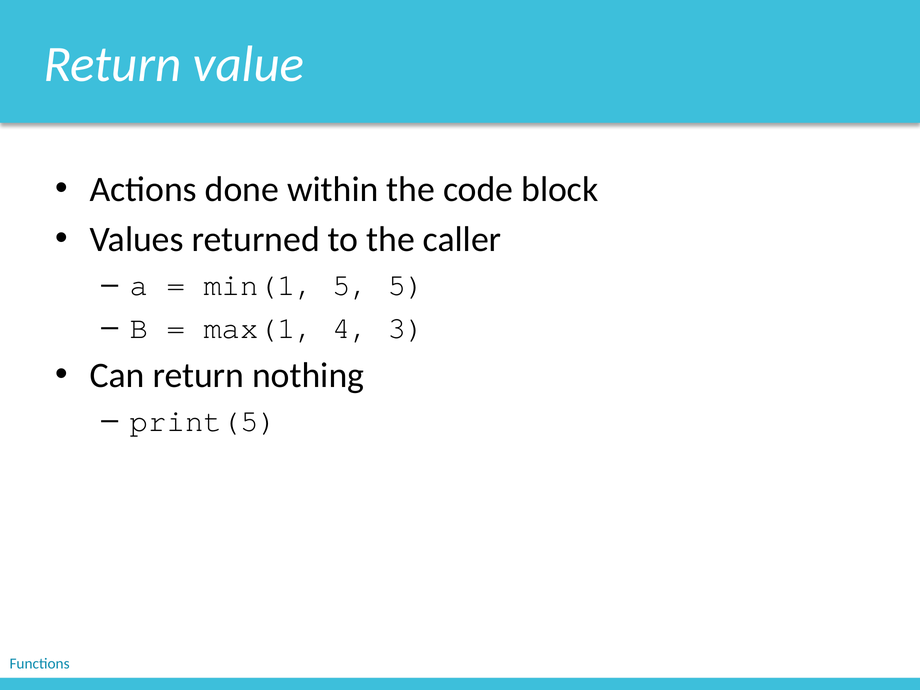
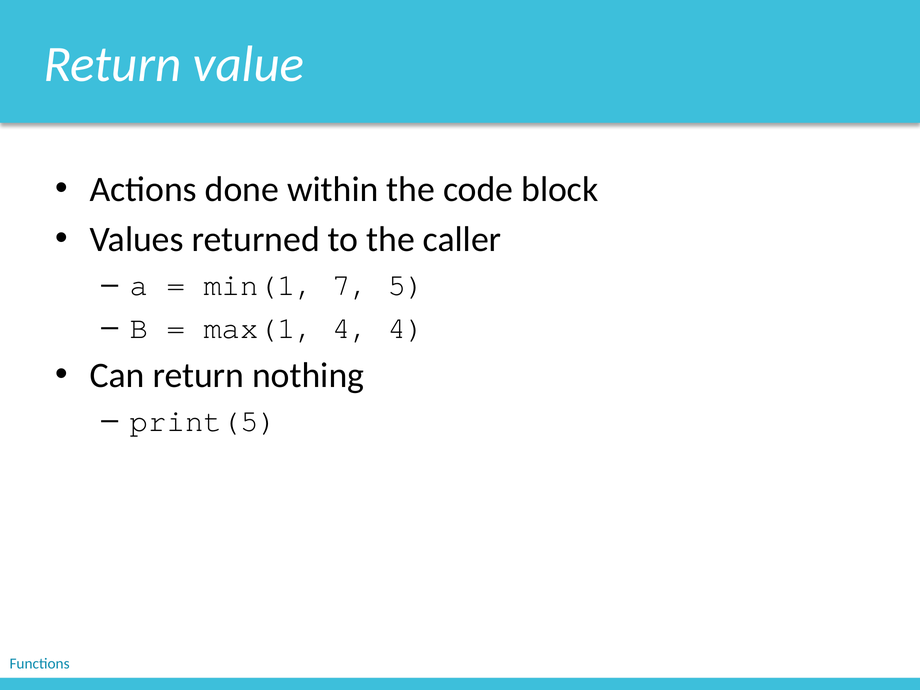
min(1 5: 5 -> 7
4 3: 3 -> 4
